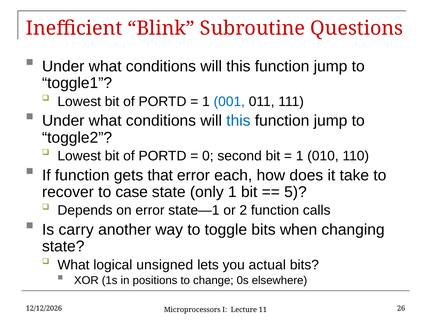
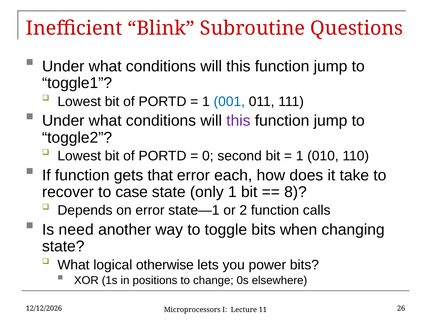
this at (238, 121) colour: blue -> purple
5: 5 -> 8
carry: carry -> need
unsigned: unsigned -> otherwise
actual: actual -> power
